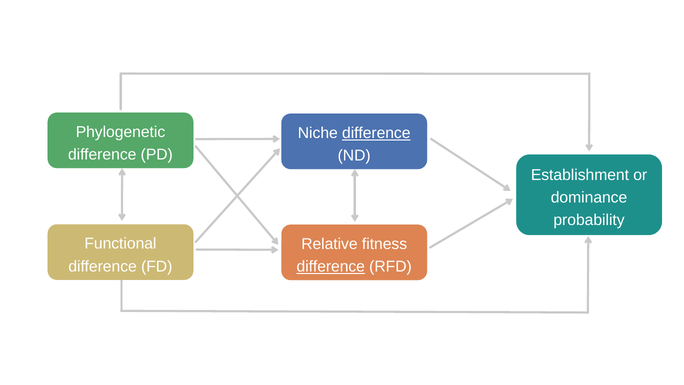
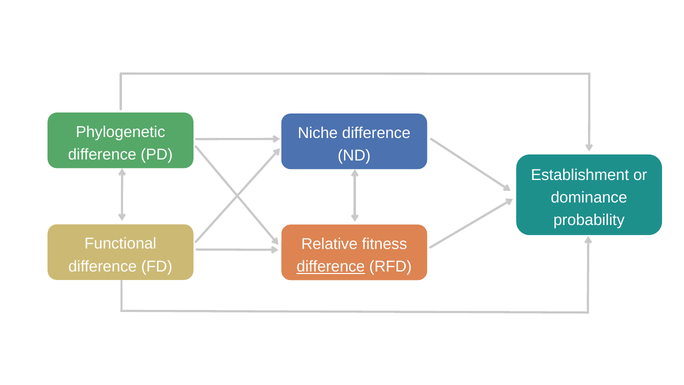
difference at (376, 133) underline: present -> none
